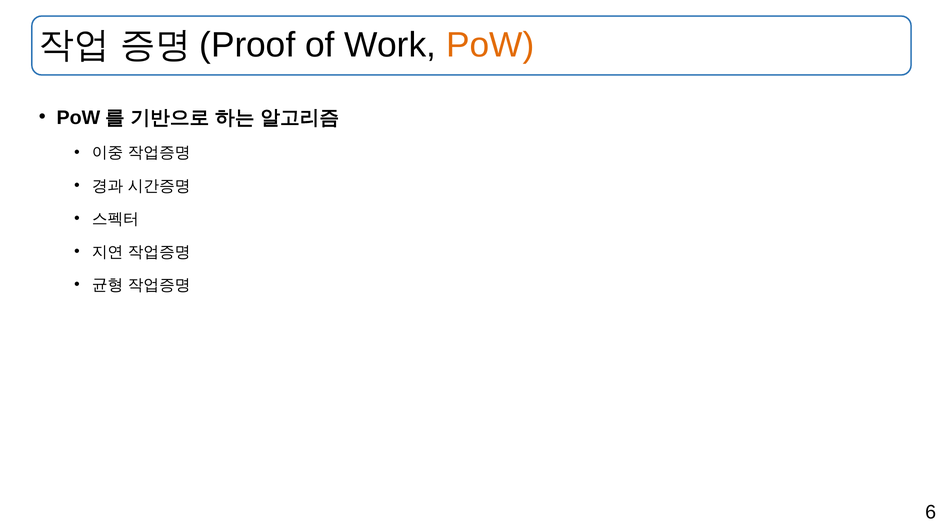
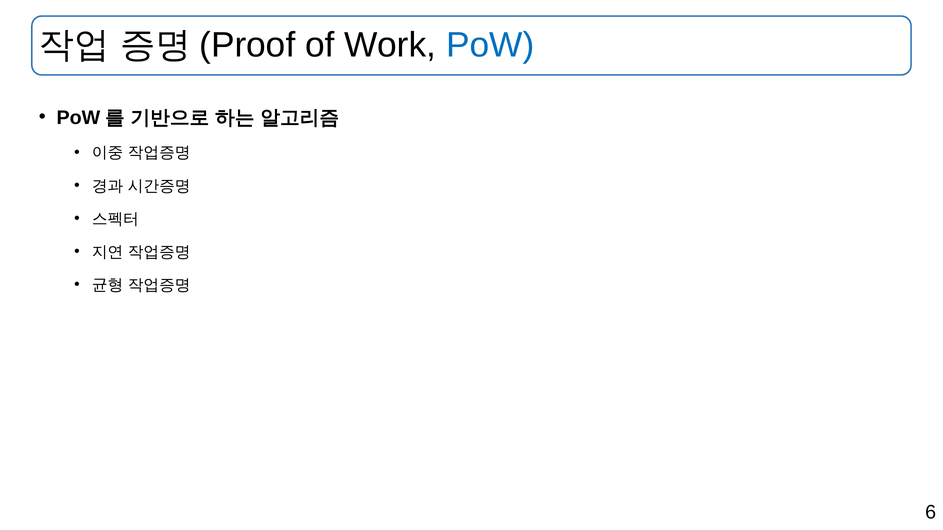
PoW colour: orange -> blue
